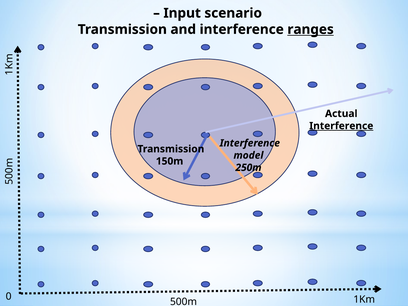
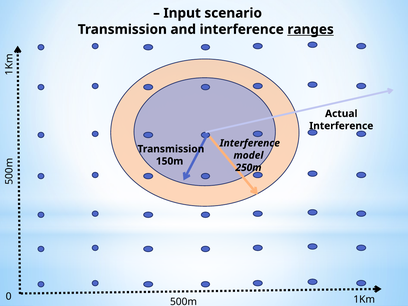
Interference at (341, 126) underline: present -> none
